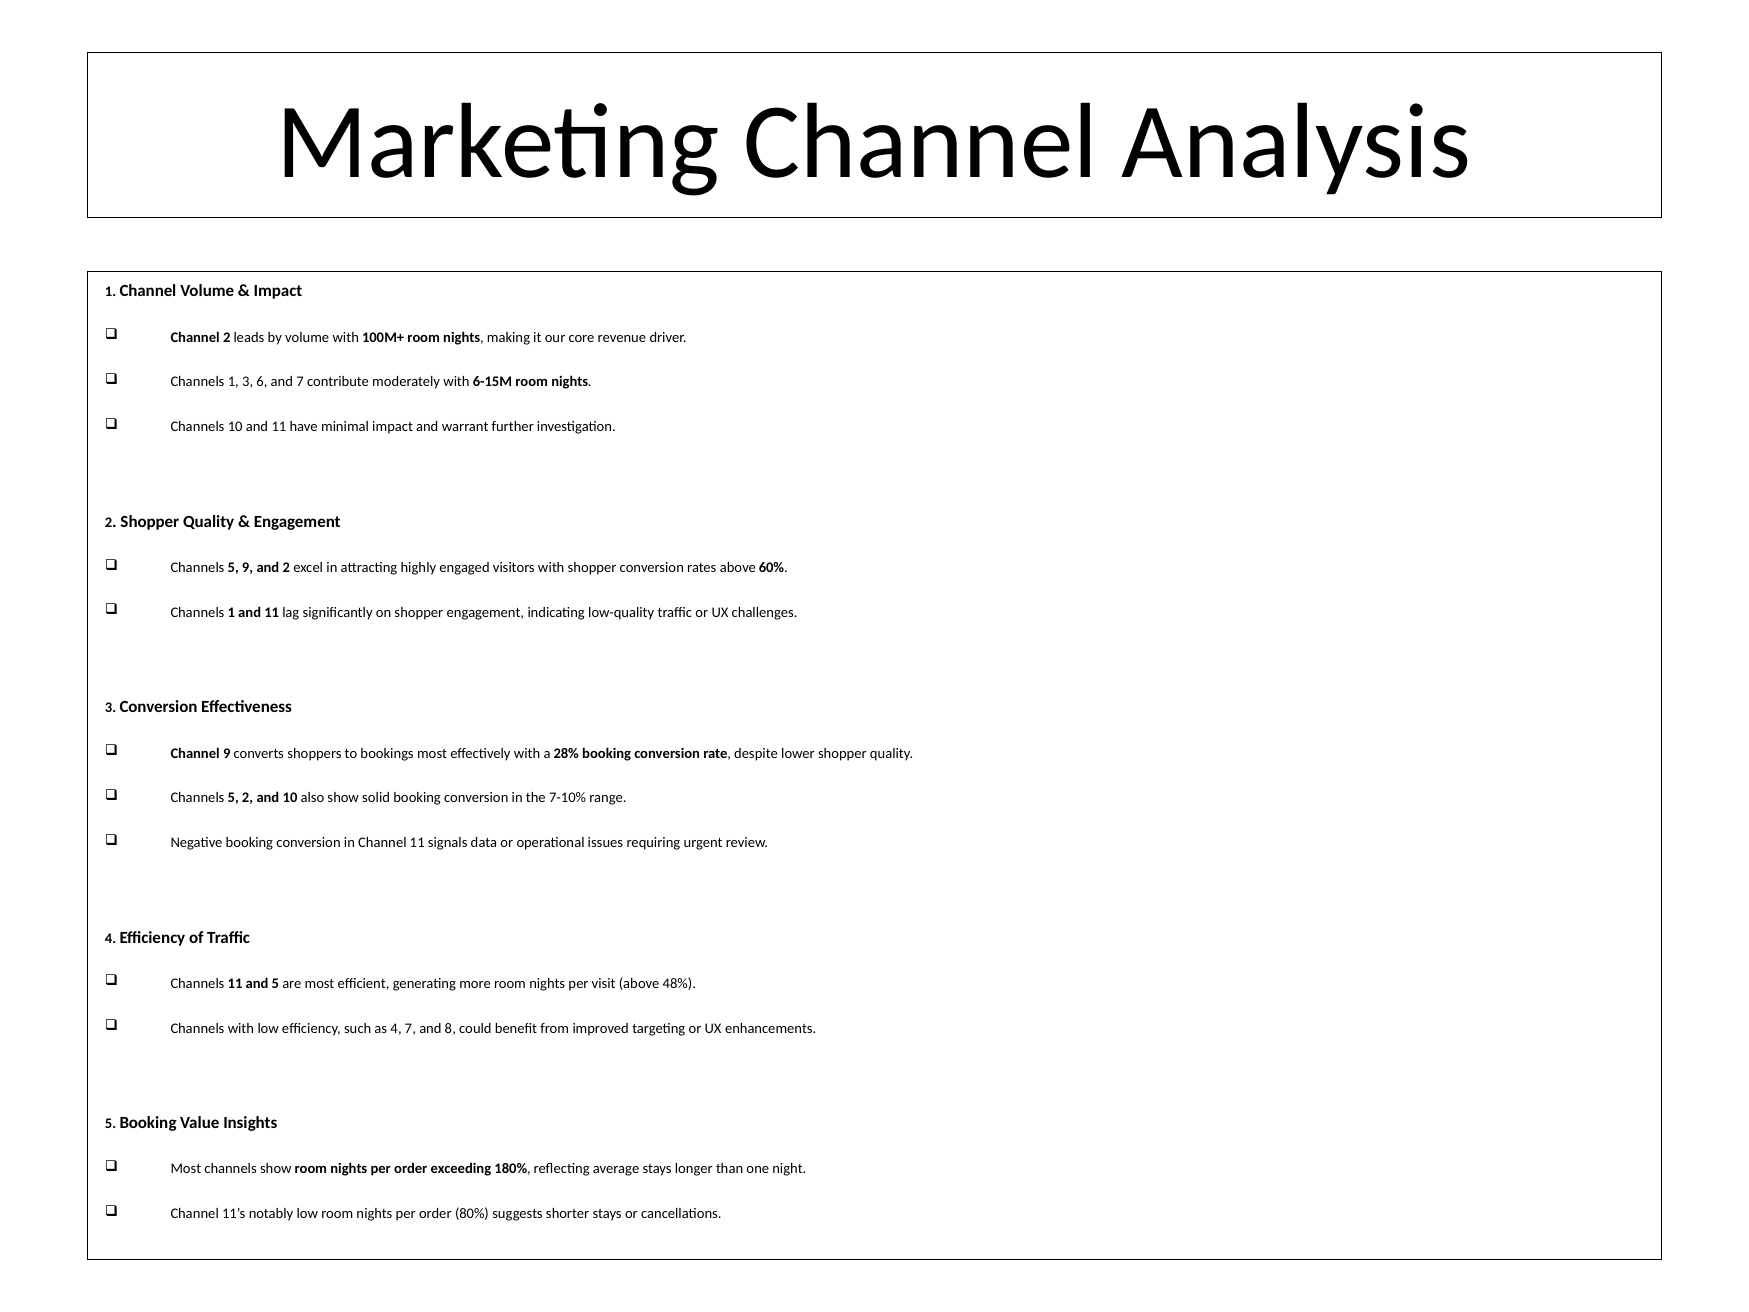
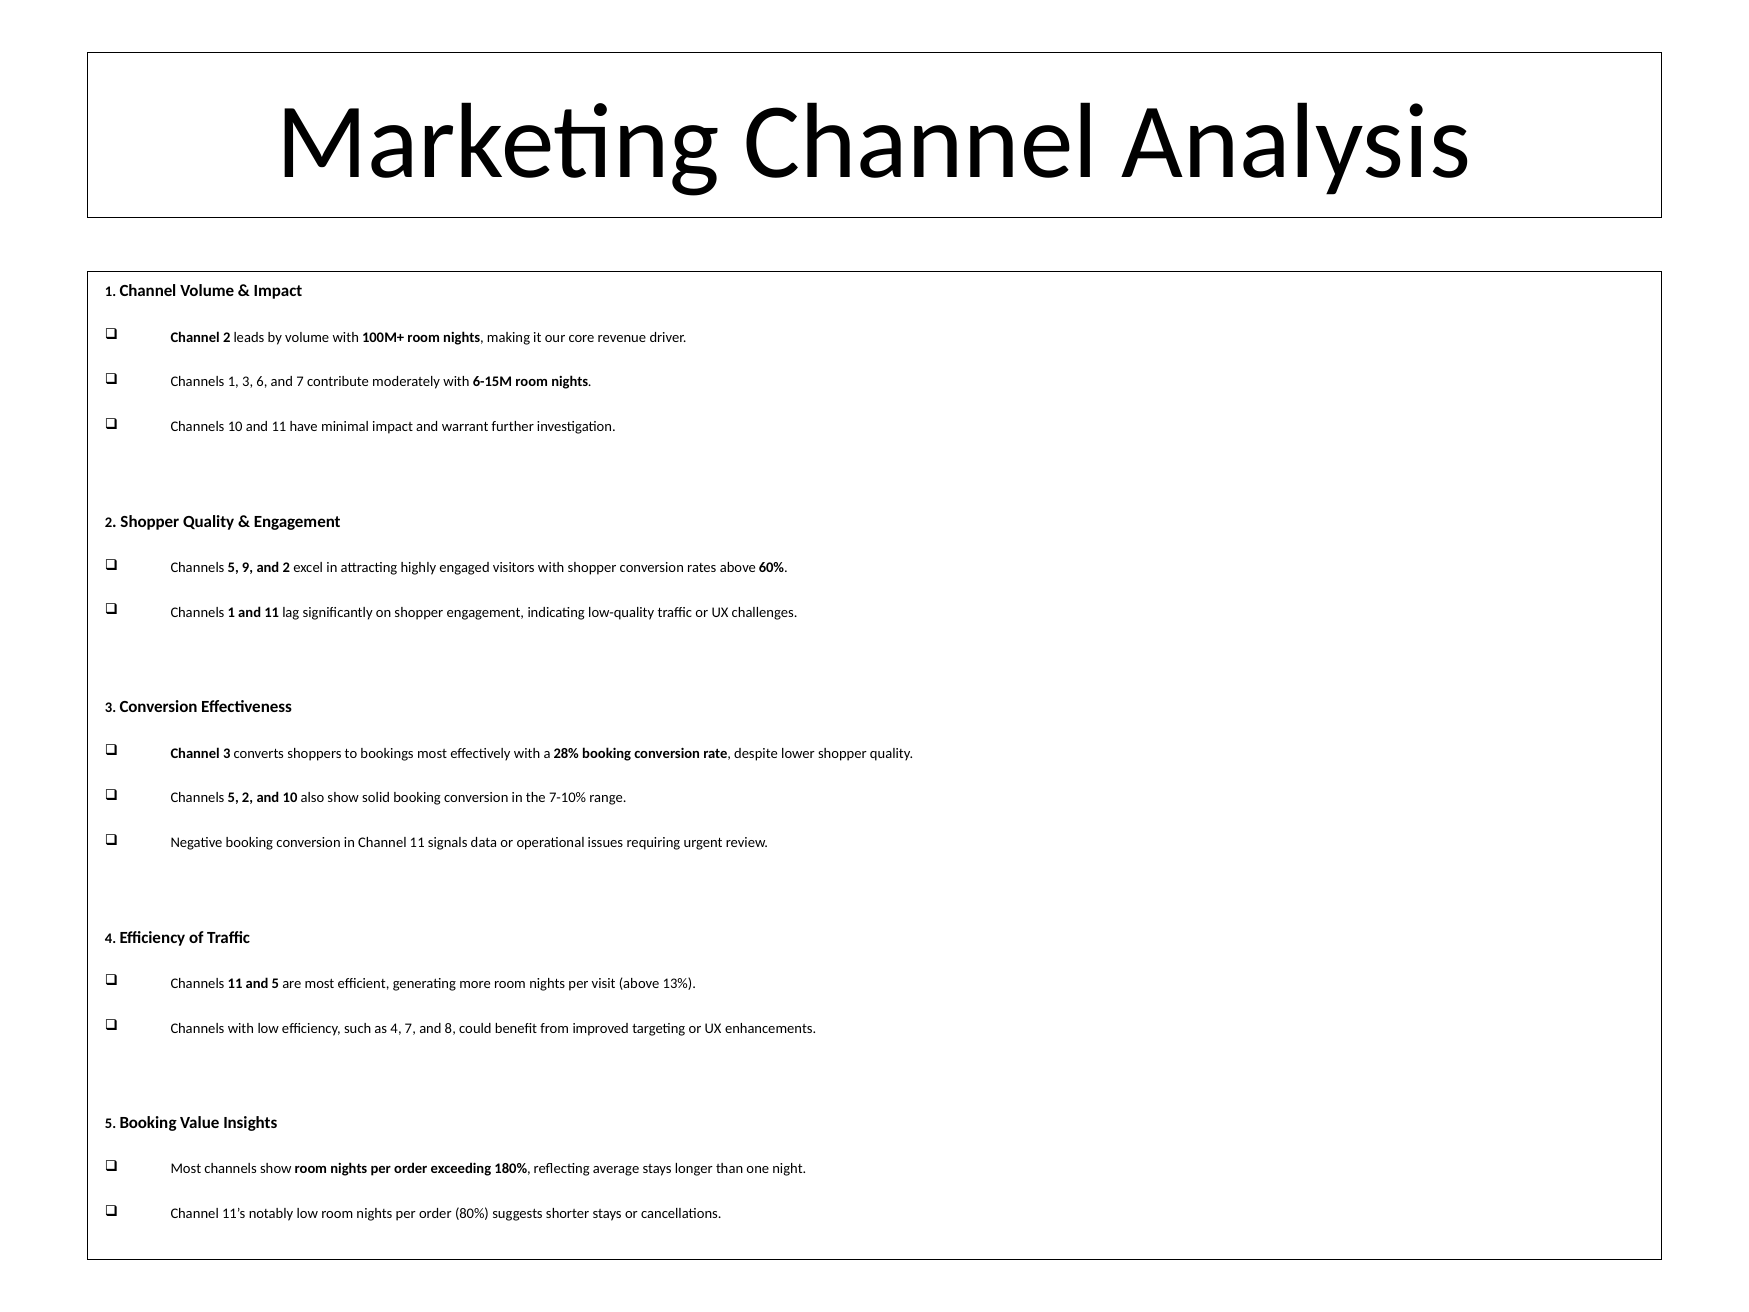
Channel 9: 9 -> 3
48%: 48% -> 13%
